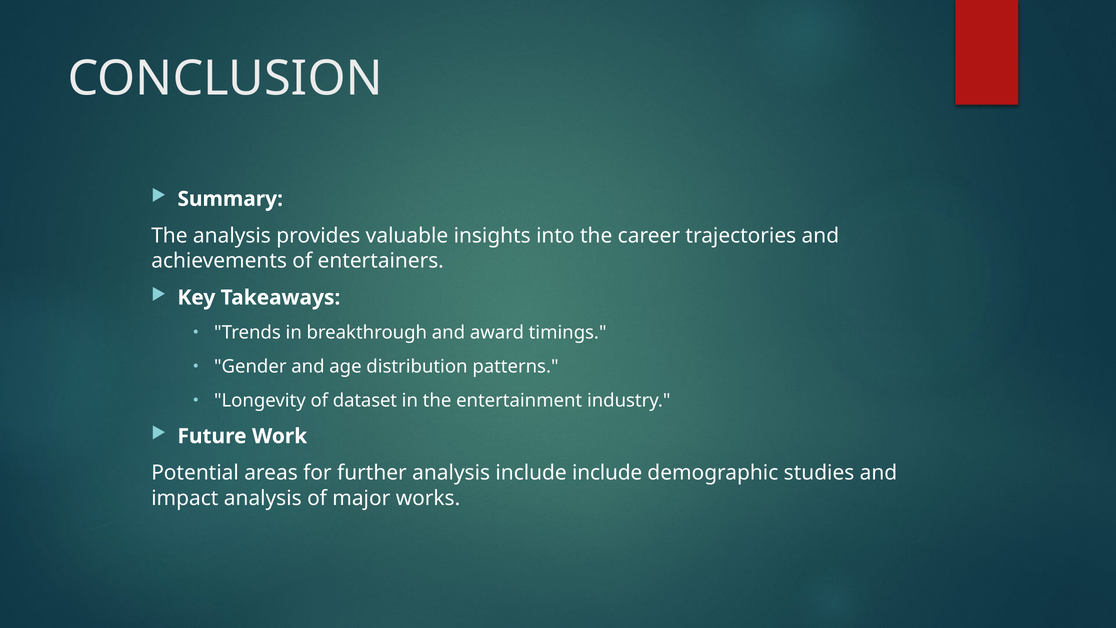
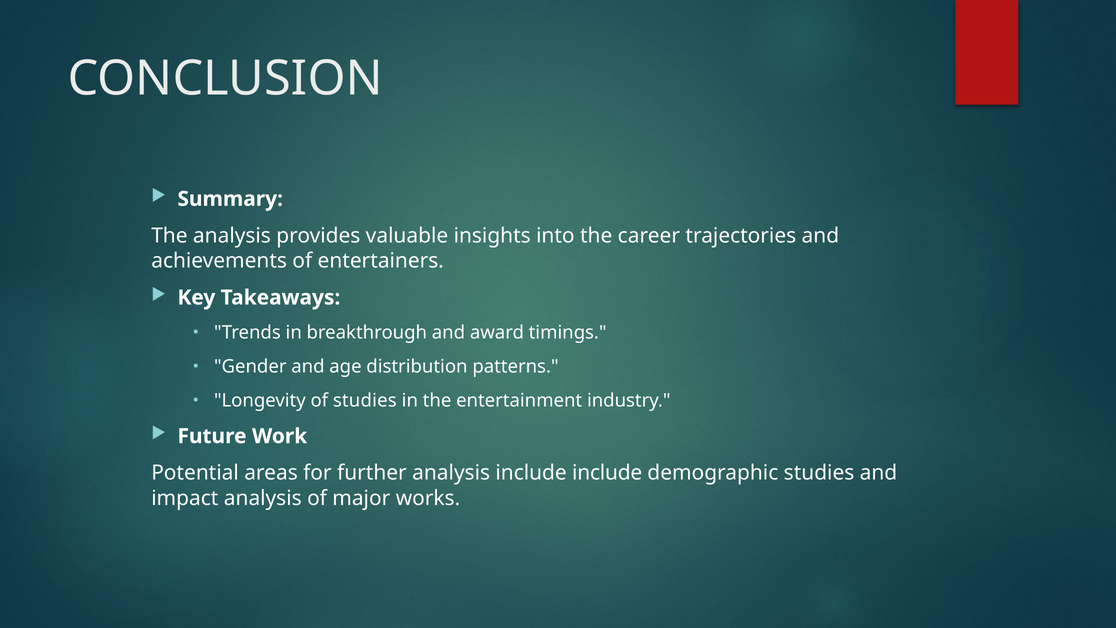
of dataset: dataset -> studies
